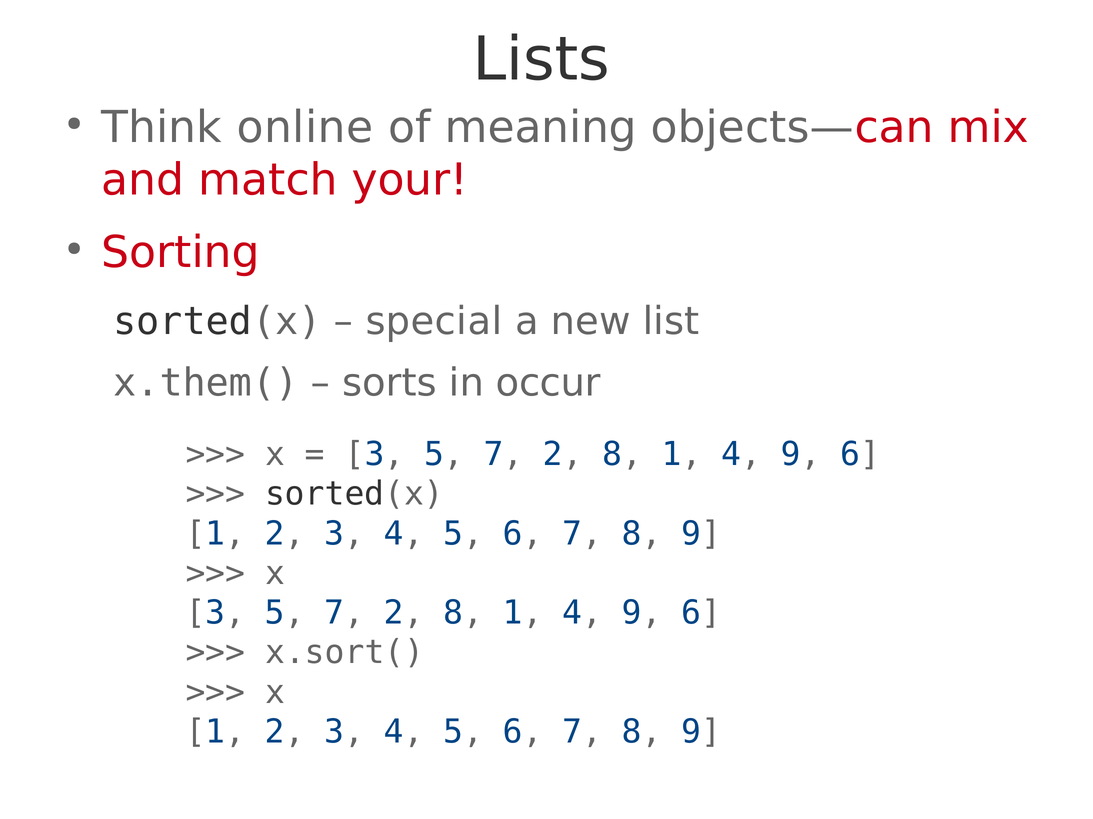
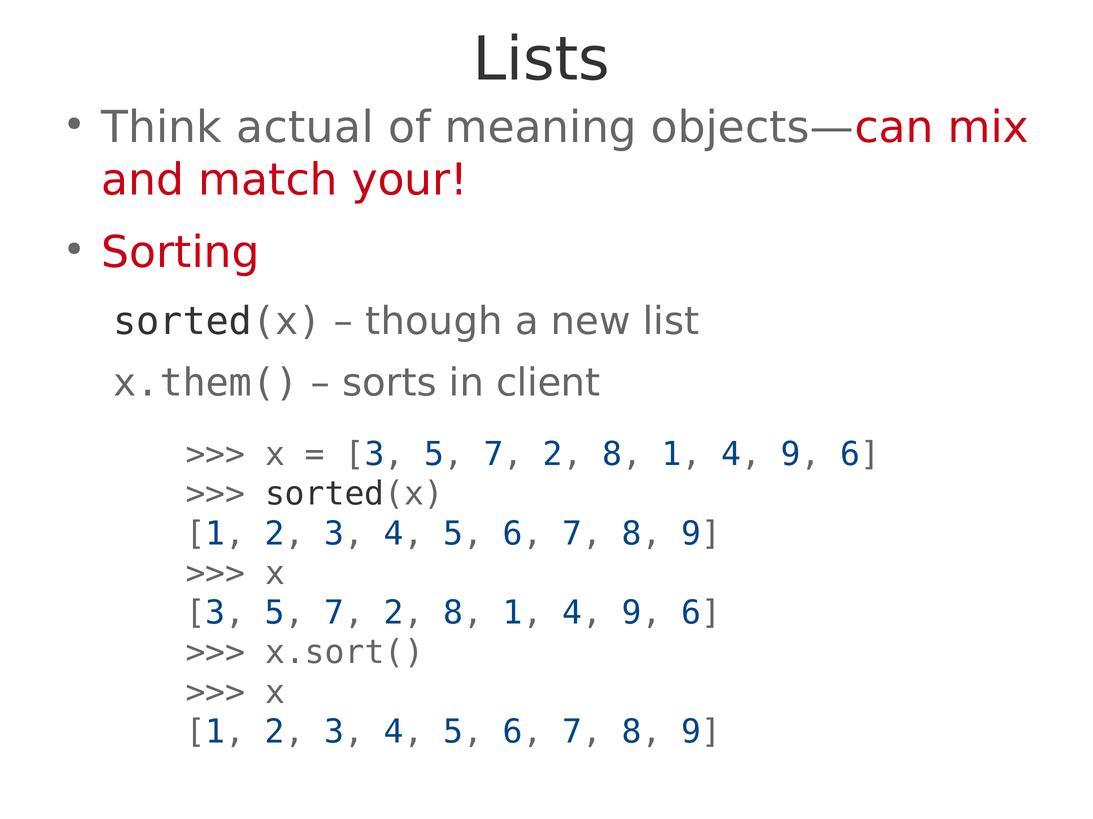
online: online -> actual
special: special -> though
occur: occur -> client
